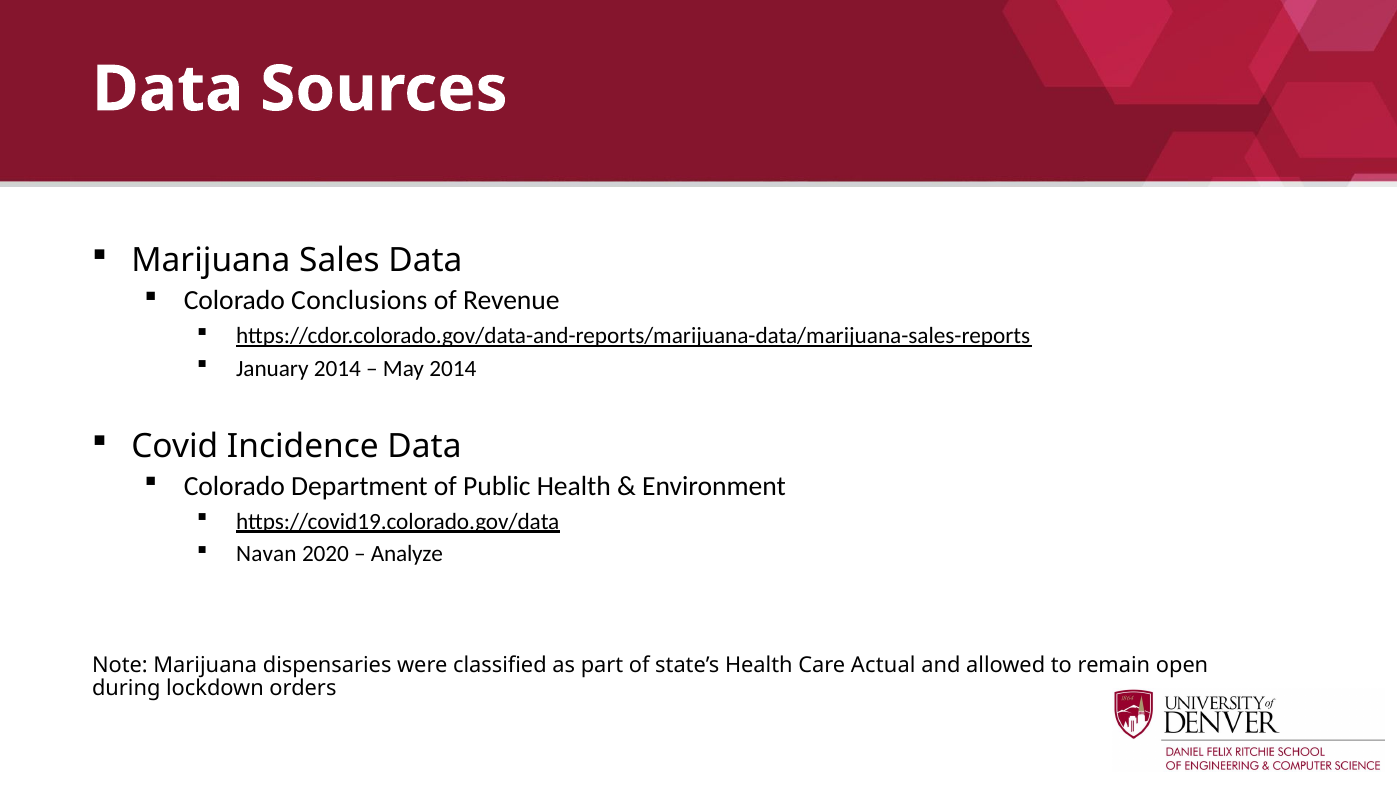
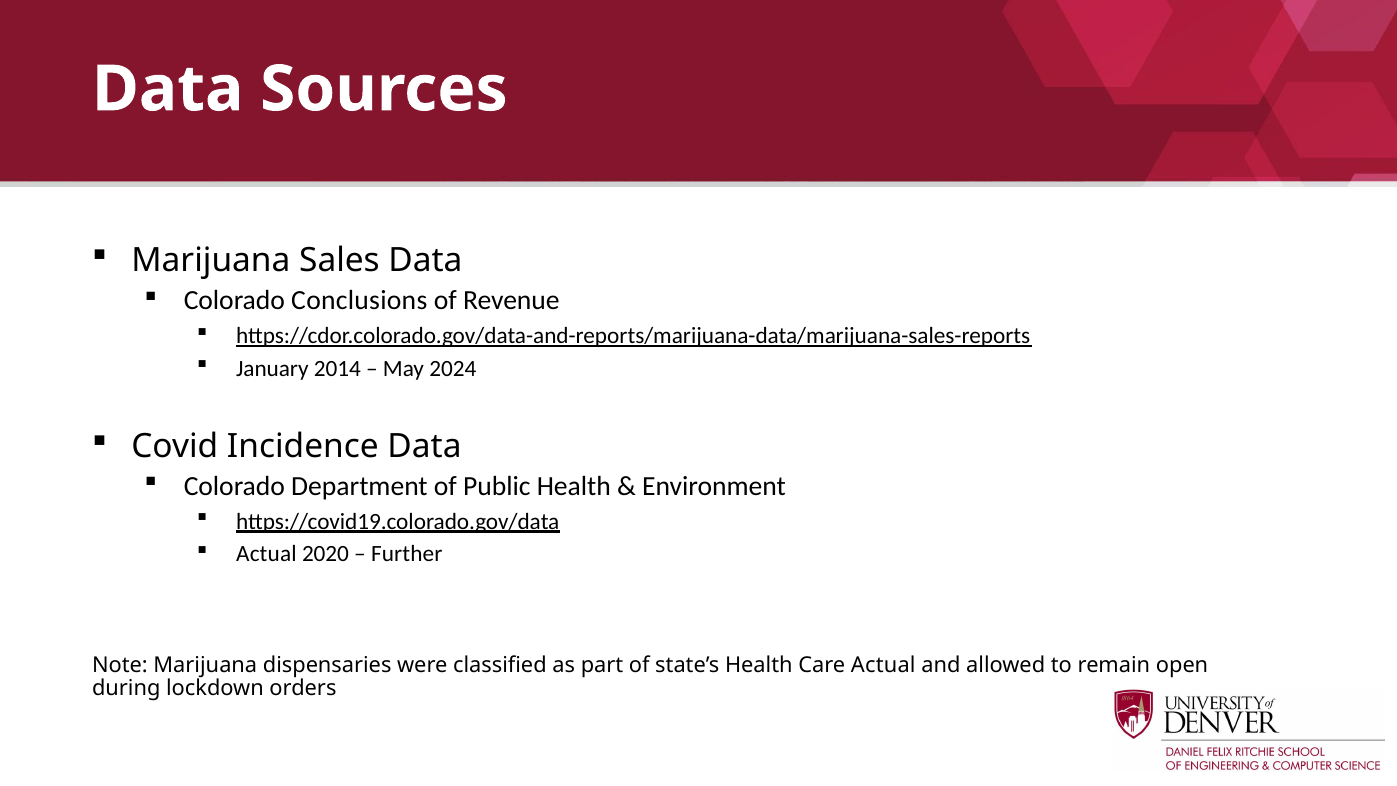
May 2014: 2014 -> 2024
Navan at (266, 554): Navan -> Actual
Analyze: Analyze -> Further
